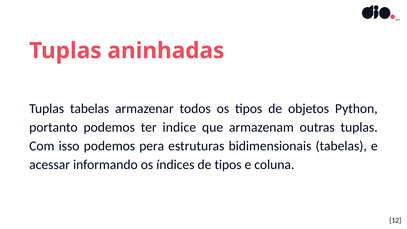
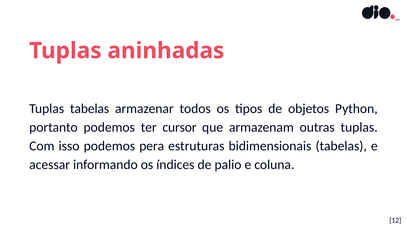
indice: indice -> cursor
de tipos: tipos -> palio
